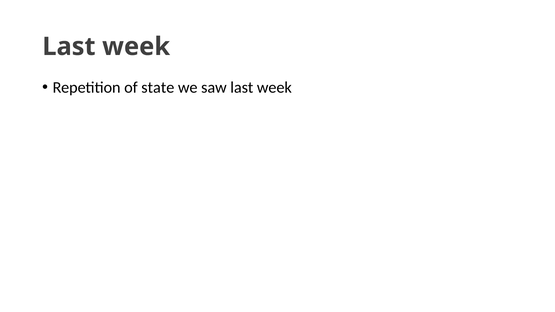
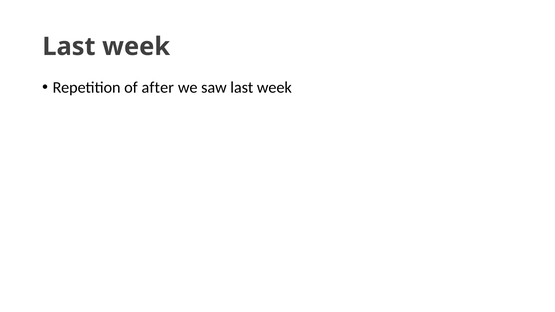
state: state -> after
